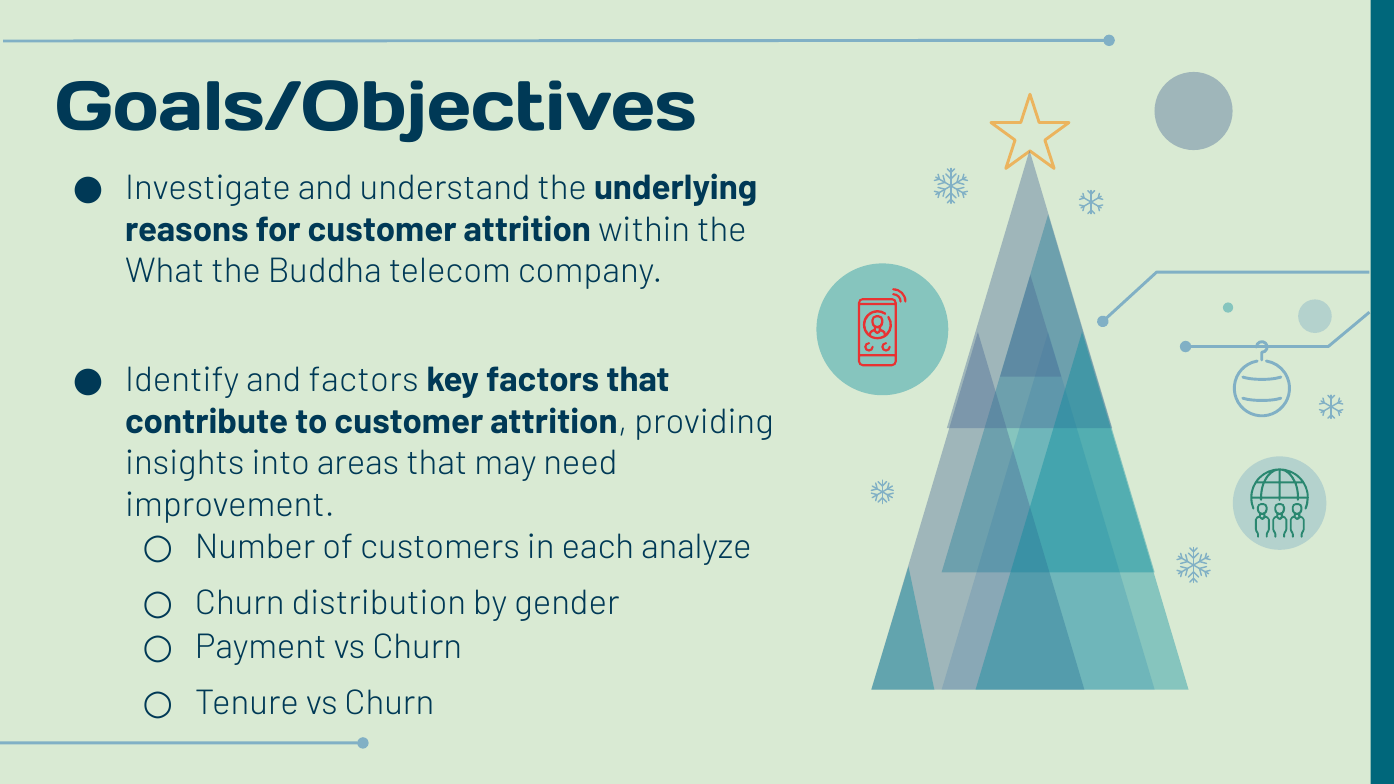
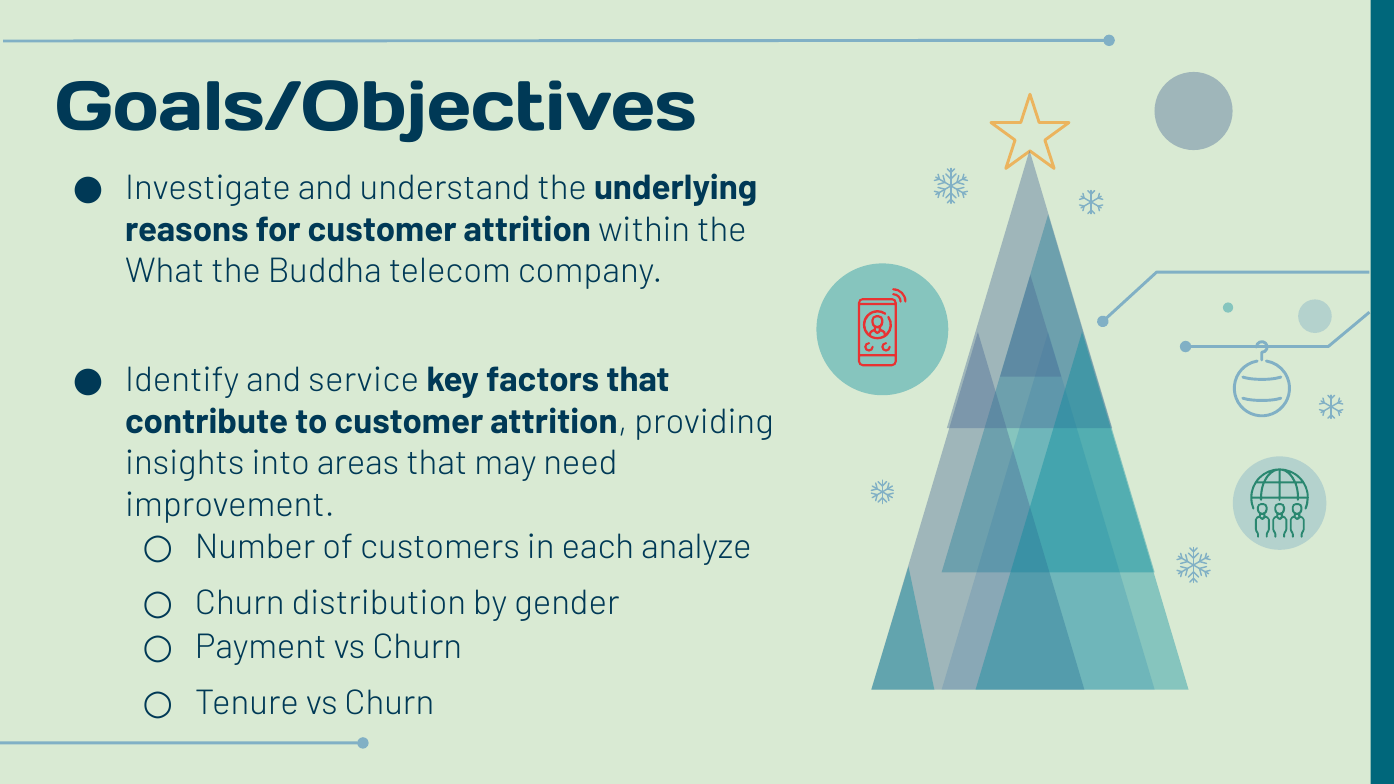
and factors: factors -> service
